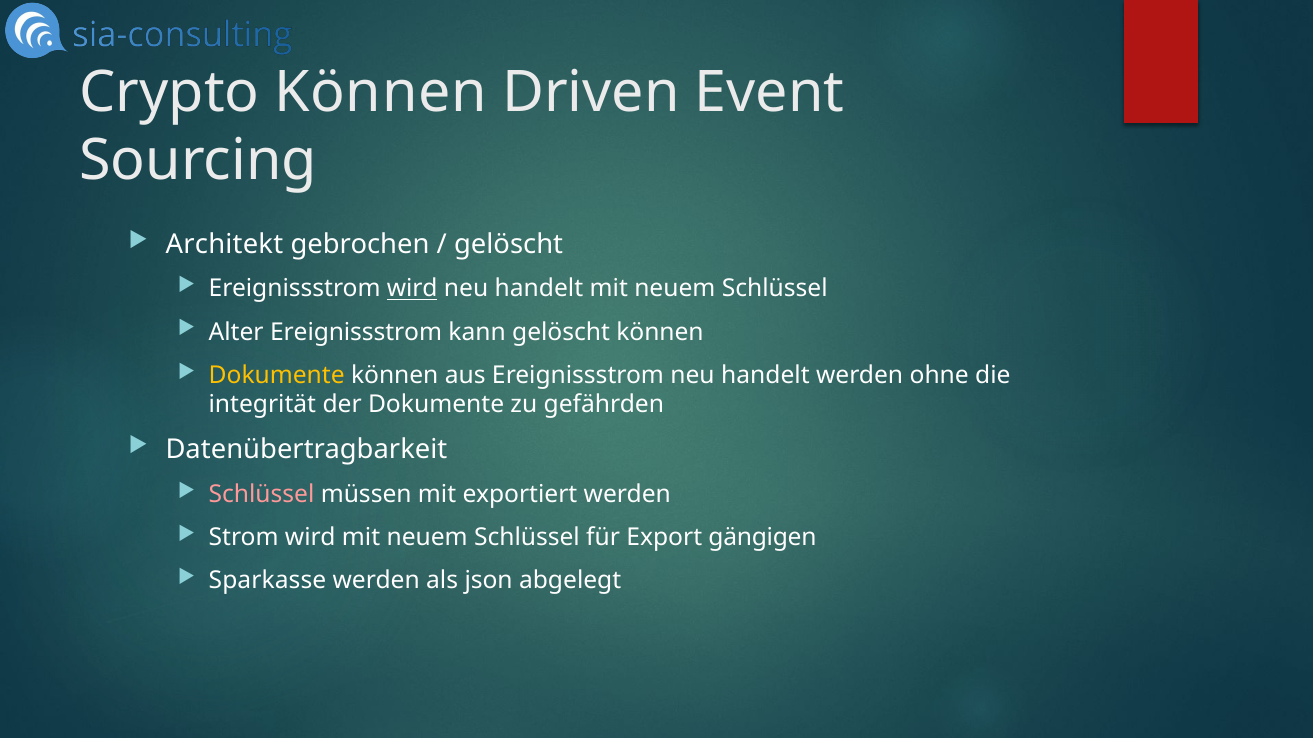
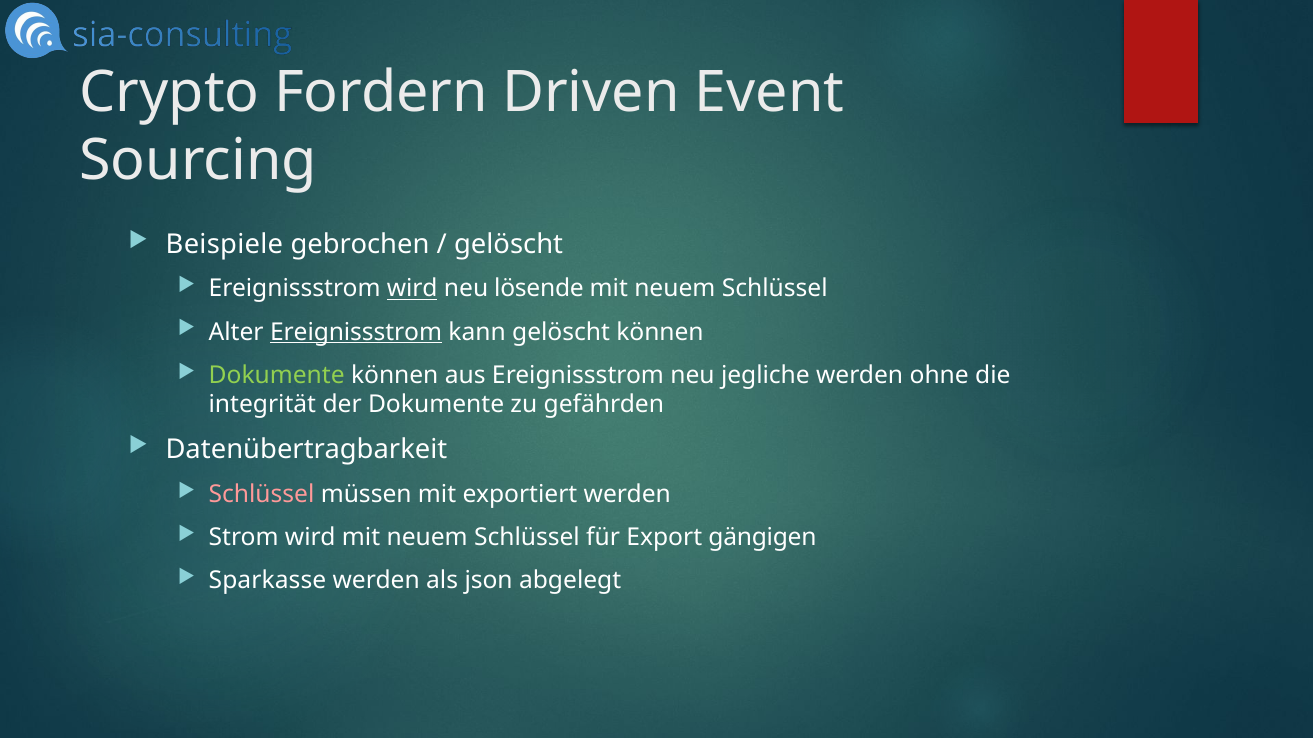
Crypto Können: Können -> Fordern
Architekt: Architekt -> Beispiele
handelt at (539, 289): handelt -> lösende
Ereignissstrom at (356, 332) underline: none -> present
Dokumente at (277, 375) colour: yellow -> light green
Ereignissstrom neu handelt: handelt -> jegliche
